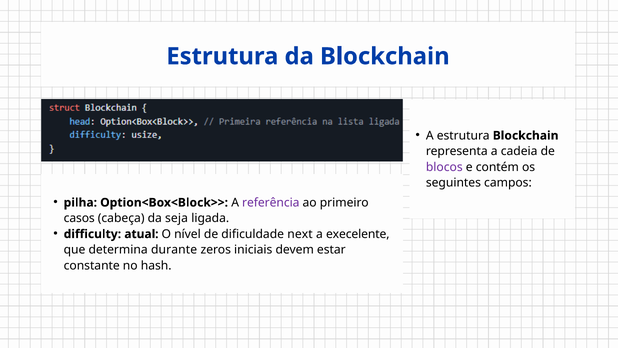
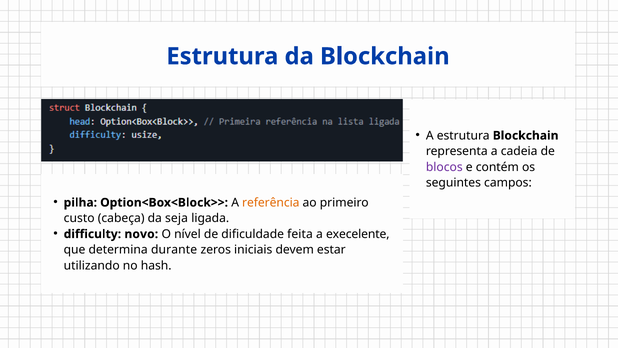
referência colour: purple -> orange
casos: casos -> custo
atual: atual -> novo
next: next -> feita
constante: constante -> utilizando
